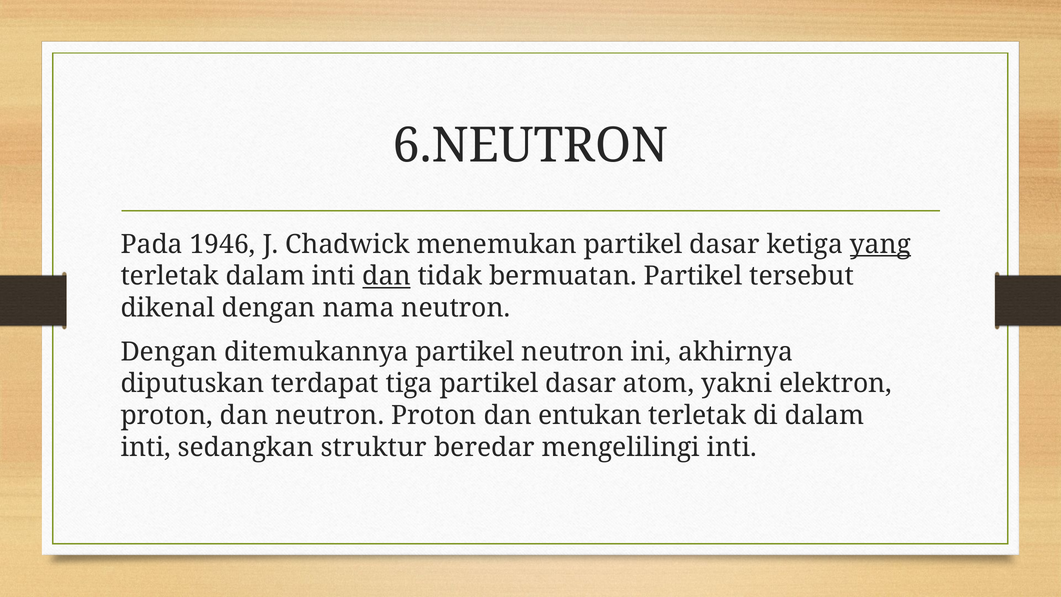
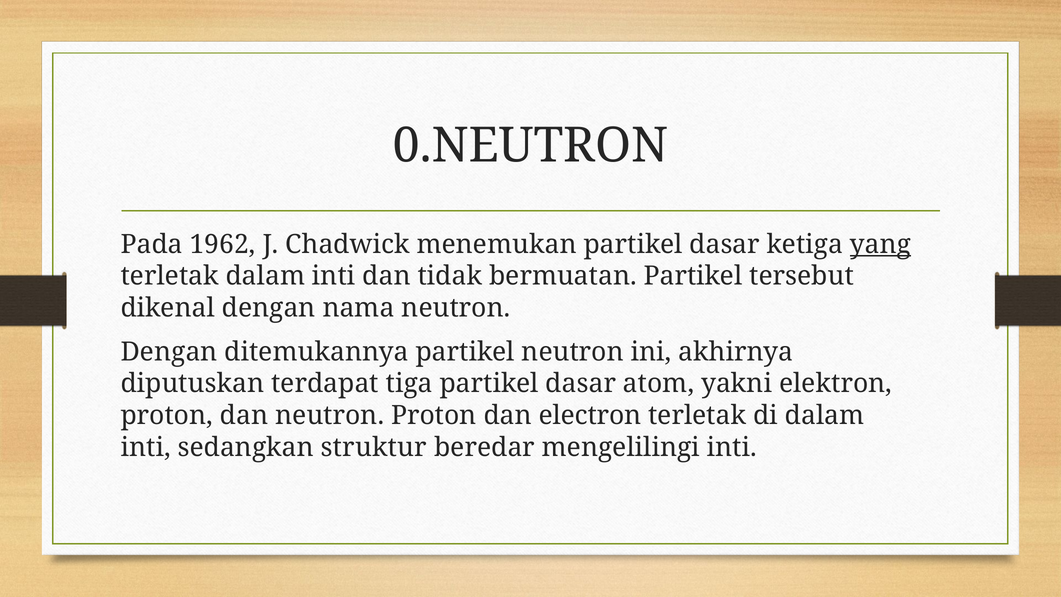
6.NEUTRON: 6.NEUTRON -> 0.NEUTRON
1946: 1946 -> 1962
dan at (387, 276) underline: present -> none
entukan: entukan -> electron
